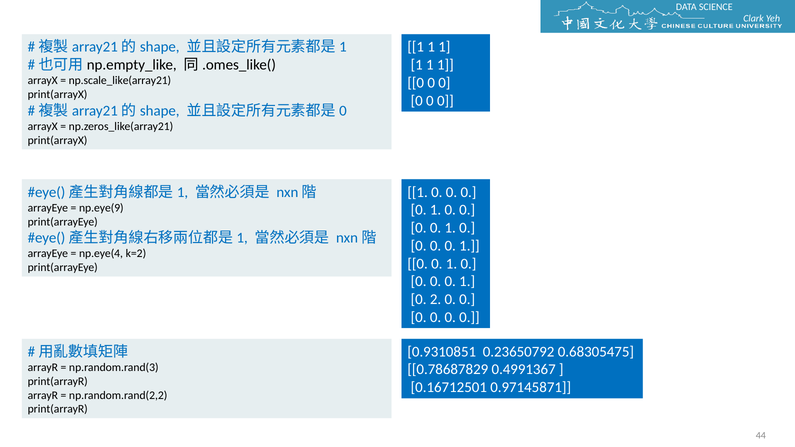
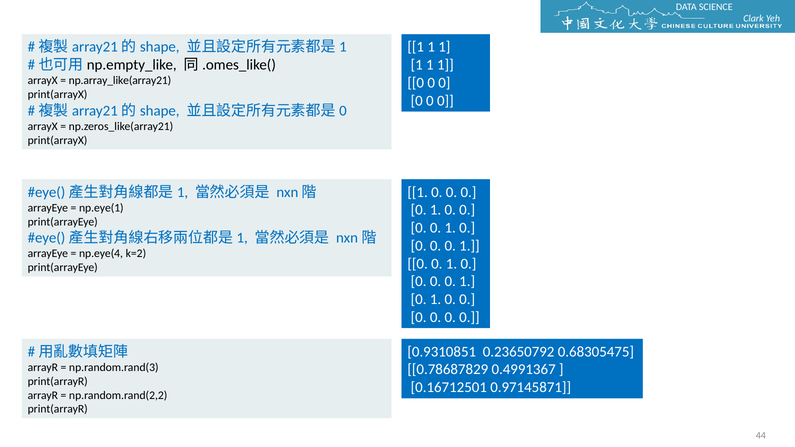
np.scale_like(array21: np.scale_like(array21 -> np.array_like(array21
np.eye(9: np.eye(9 -> np.eye(1
2 at (436, 300): 2 -> 1
